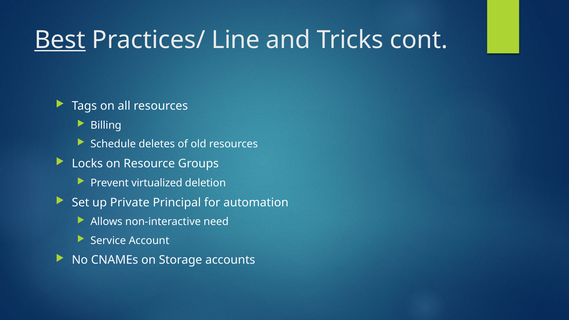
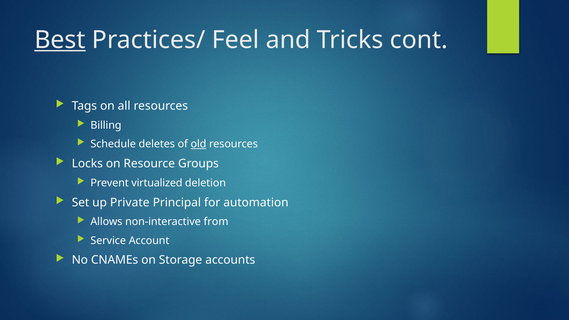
Line: Line -> Feel
old underline: none -> present
need: need -> from
